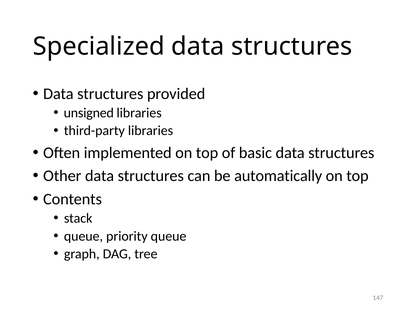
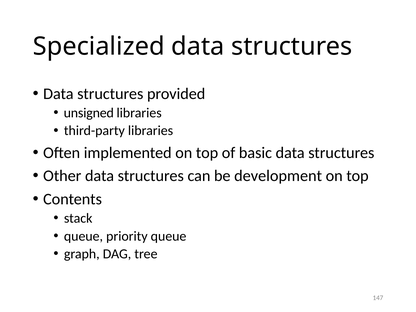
automatically: automatically -> development
